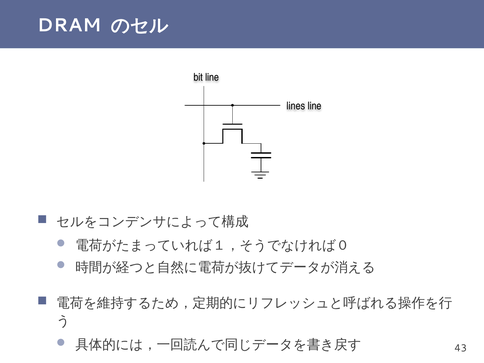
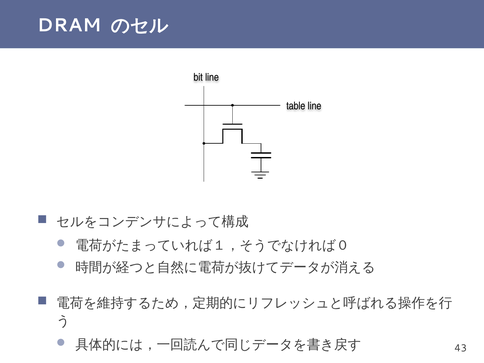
lines: lines -> table
